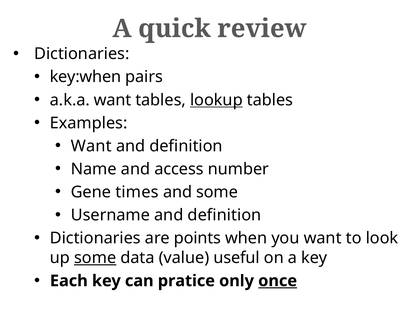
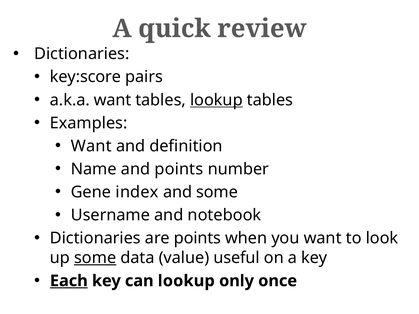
key:when: key:when -> key:score
and access: access -> points
times: times -> index
Username and definition: definition -> notebook
Each underline: none -> present
can pratice: pratice -> lookup
once underline: present -> none
